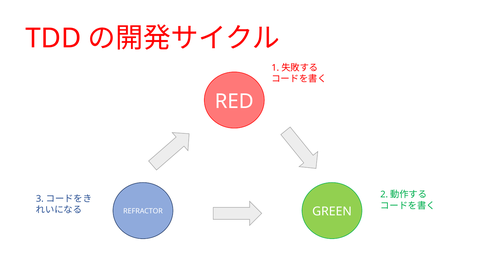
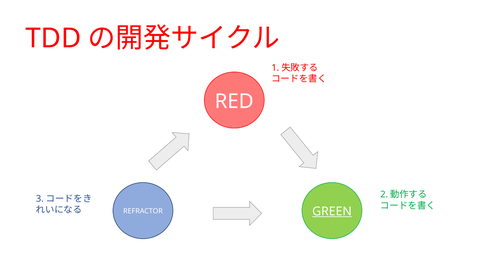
GREEN underline: none -> present
